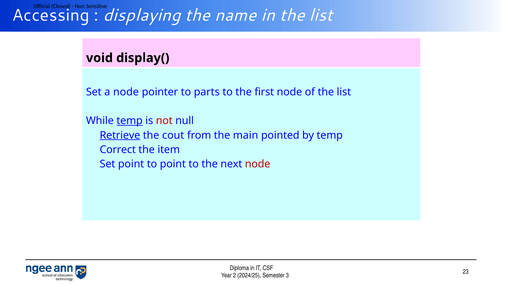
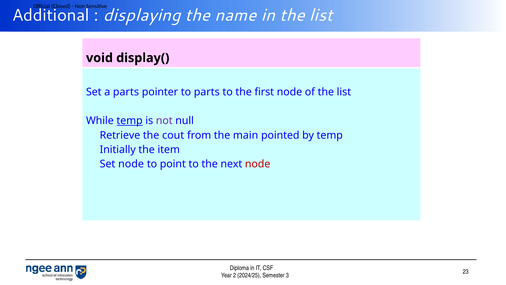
Accessing: Accessing -> Additional
a node: node -> parts
not colour: red -> purple
Retrieve underline: present -> none
Correct: Correct -> Initially
Set point: point -> node
